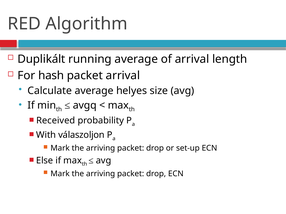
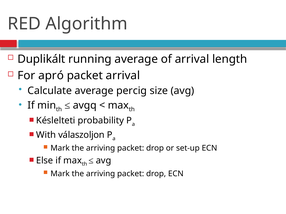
hash: hash -> apró
helyes: helyes -> percig
Received: Received -> Késlelteti
